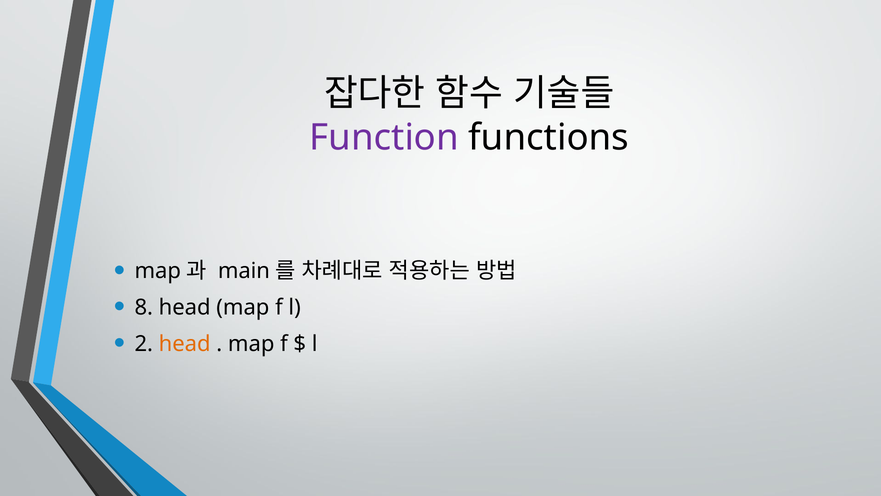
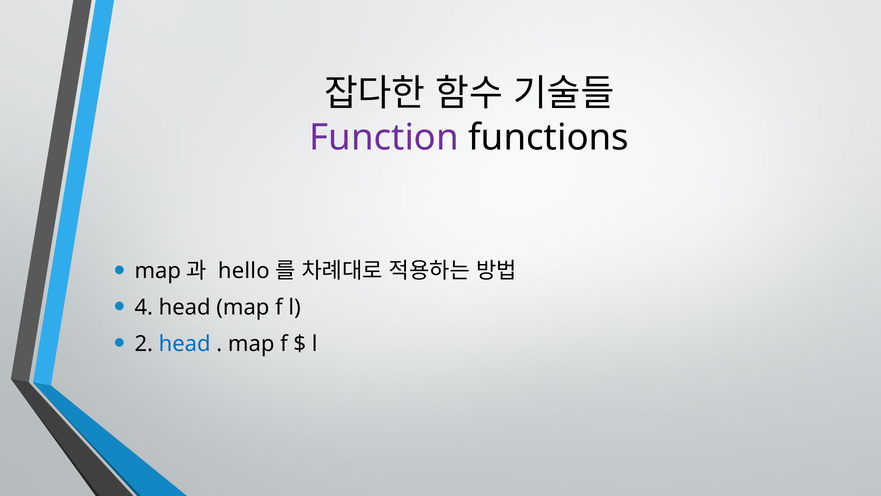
main: main -> hello
8: 8 -> 4
head at (185, 343) colour: orange -> blue
